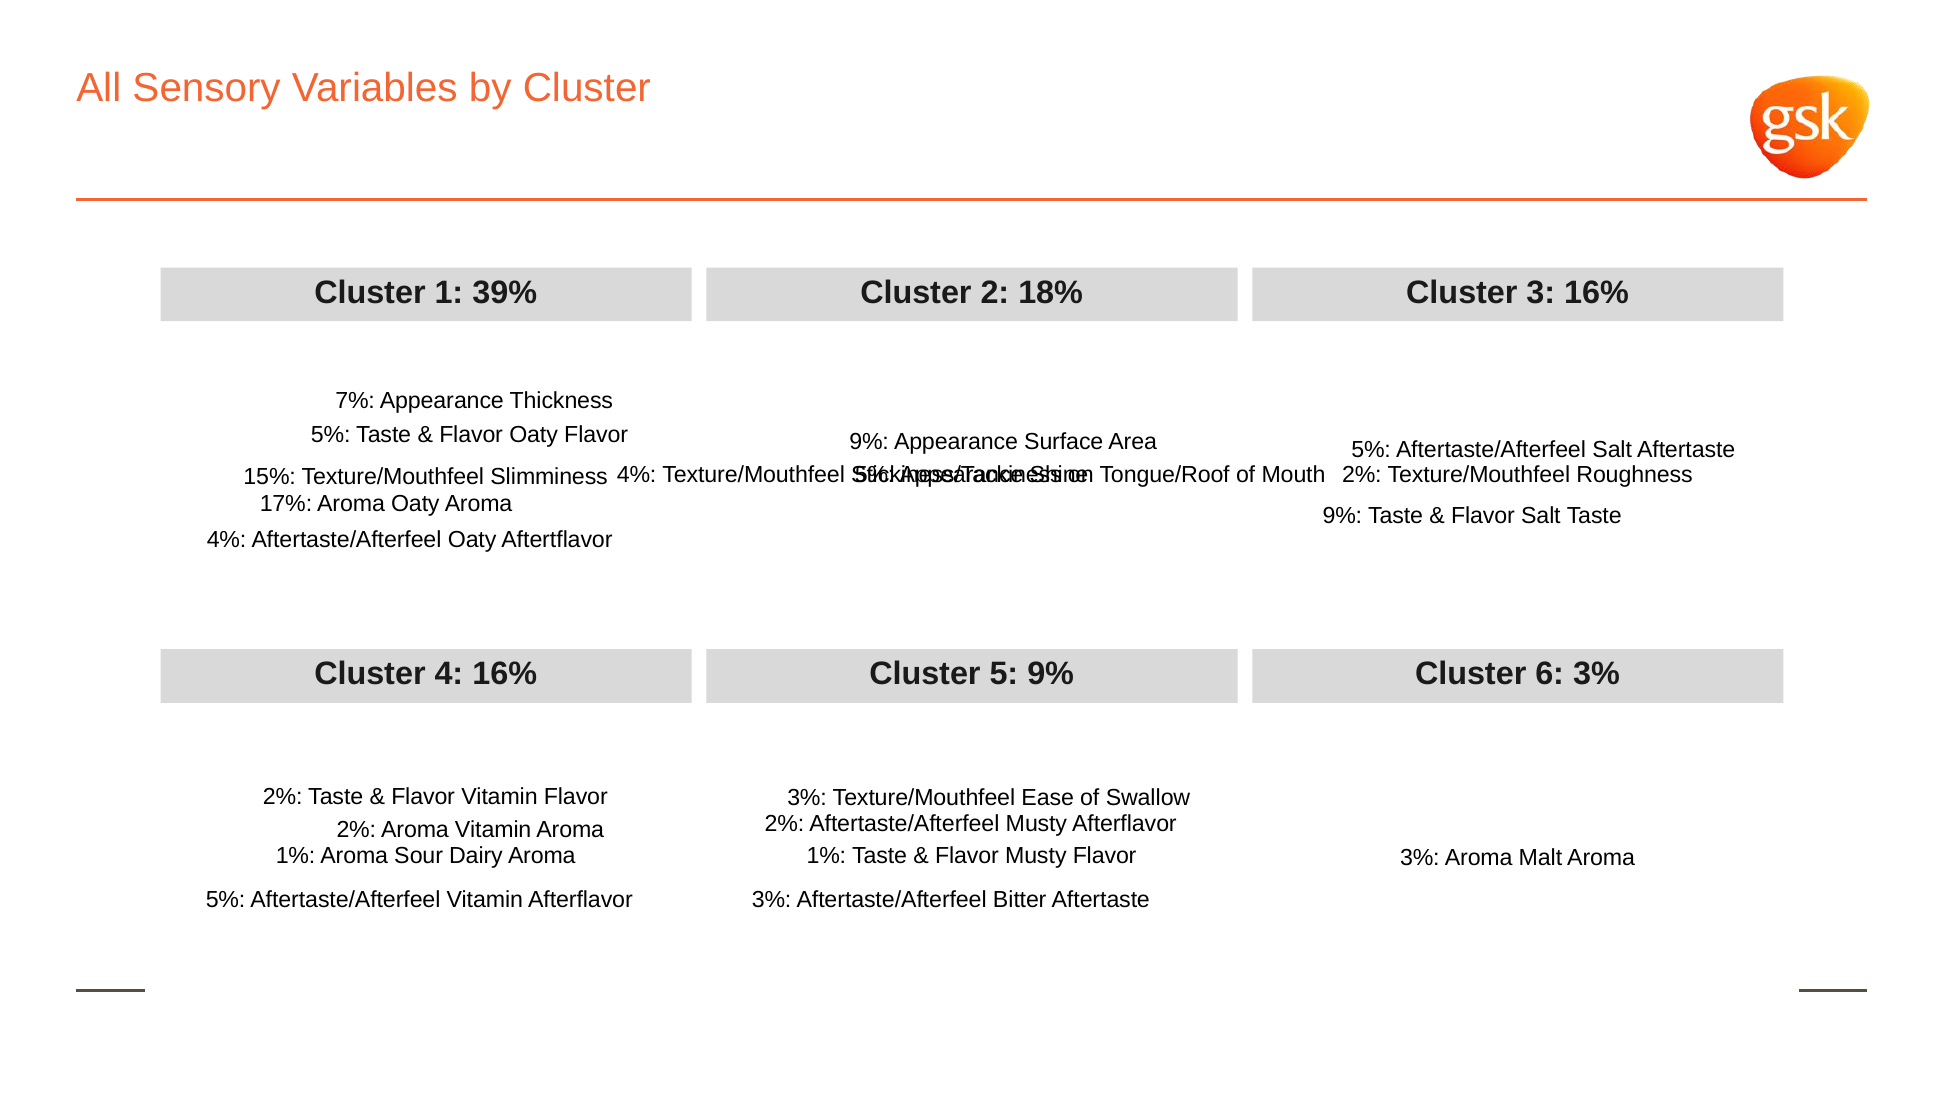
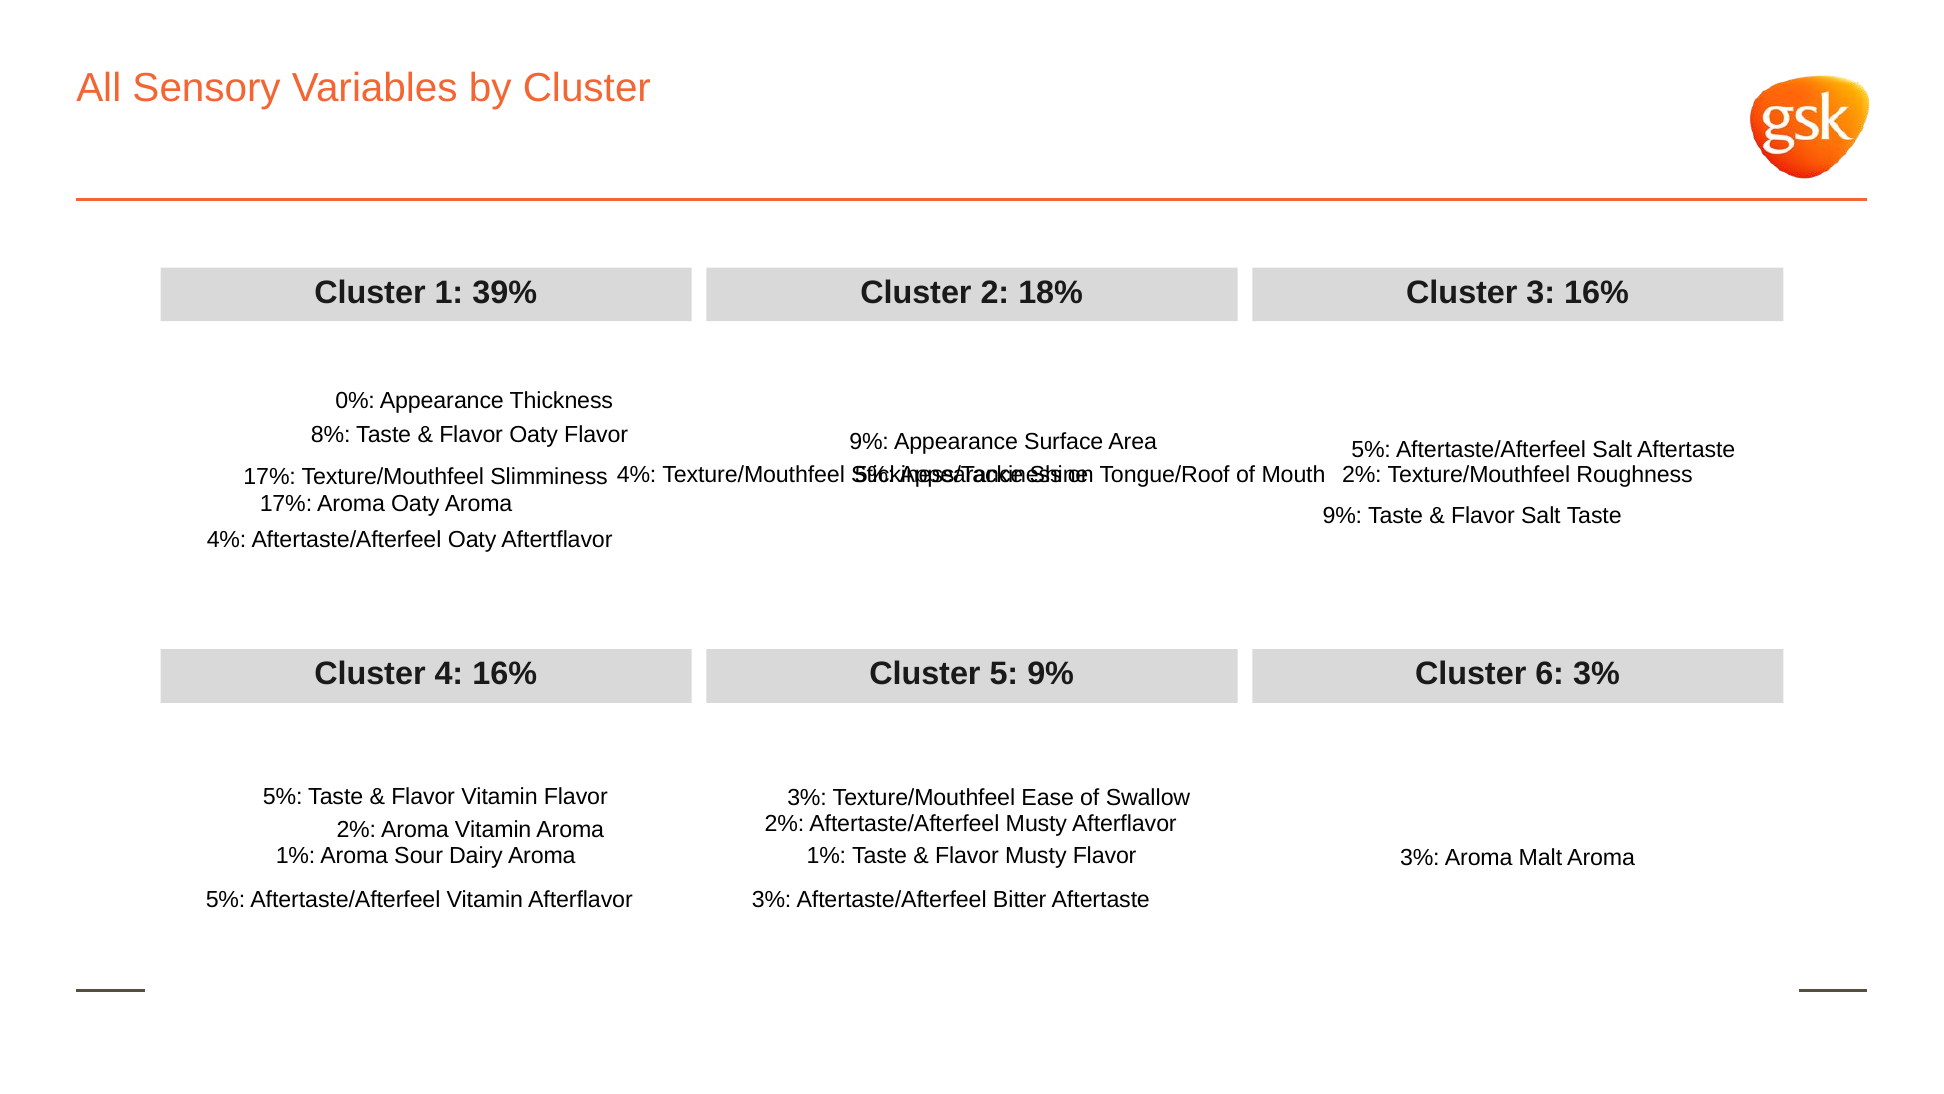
7%: 7% -> 0%
5% at (331, 435): 5% -> 8%
15% at (270, 477): 15% -> 17%
2% at (283, 797): 2% -> 5%
